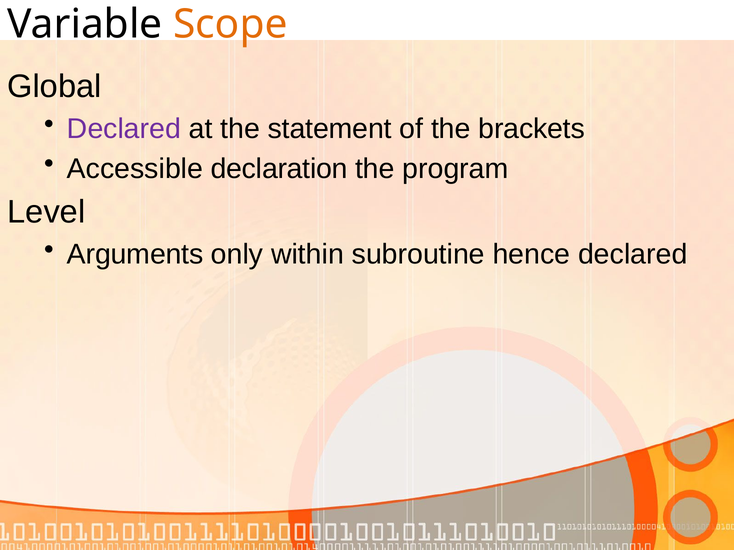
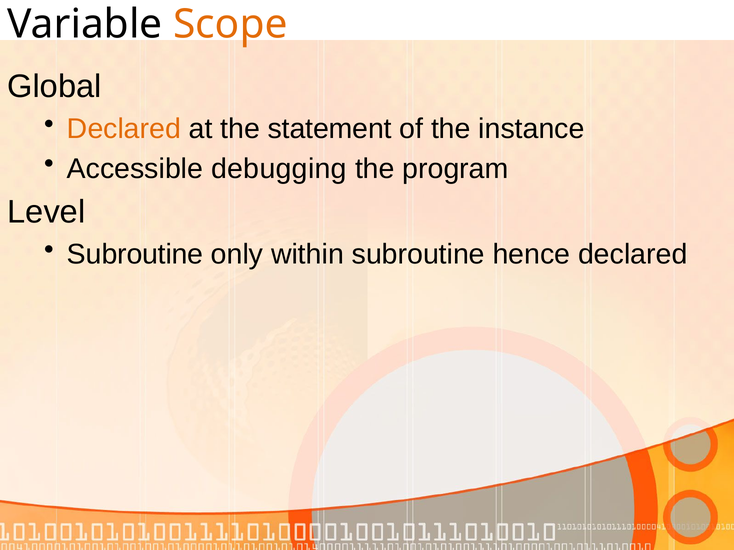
Declared at (124, 129) colour: purple -> orange
brackets: brackets -> instance
declaration: declaration -> debugging
Arguments at (135, 255): Arguments -> Subroutine
